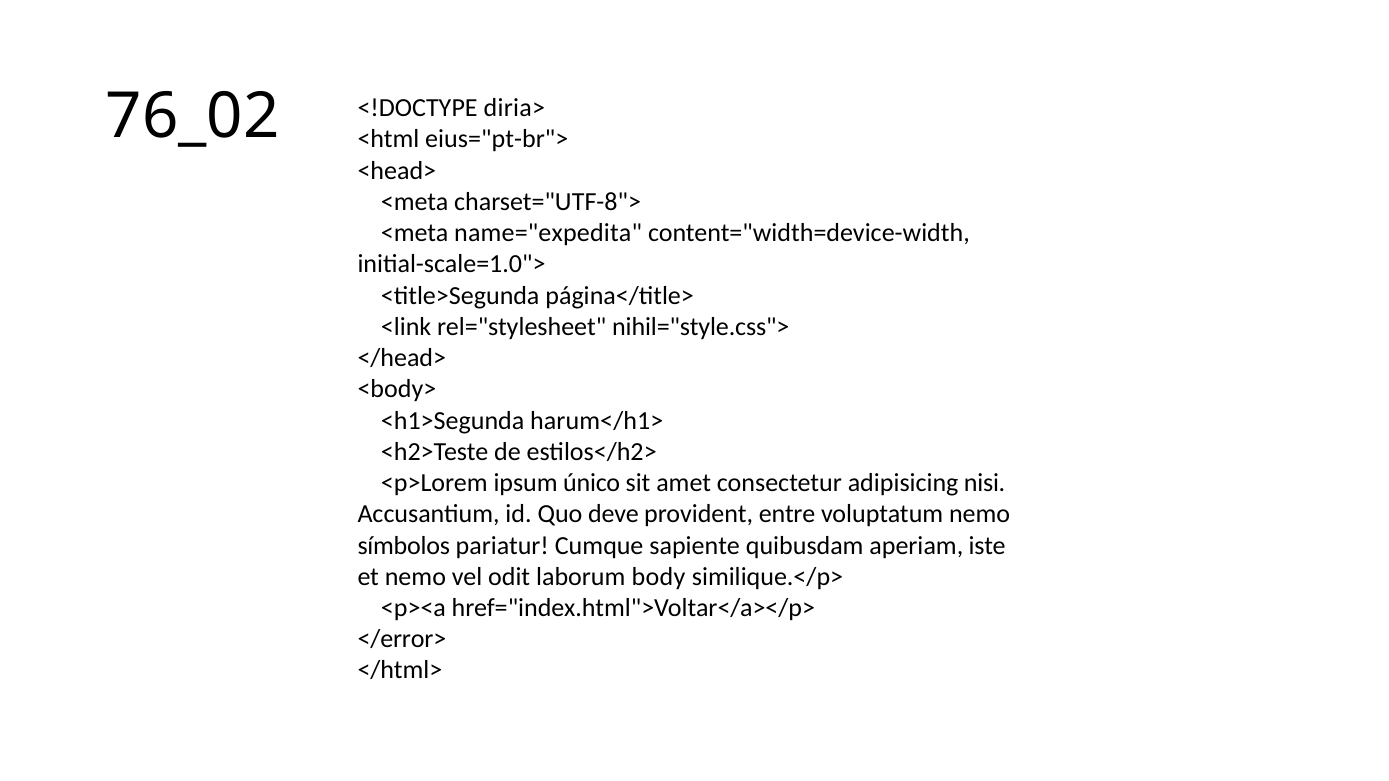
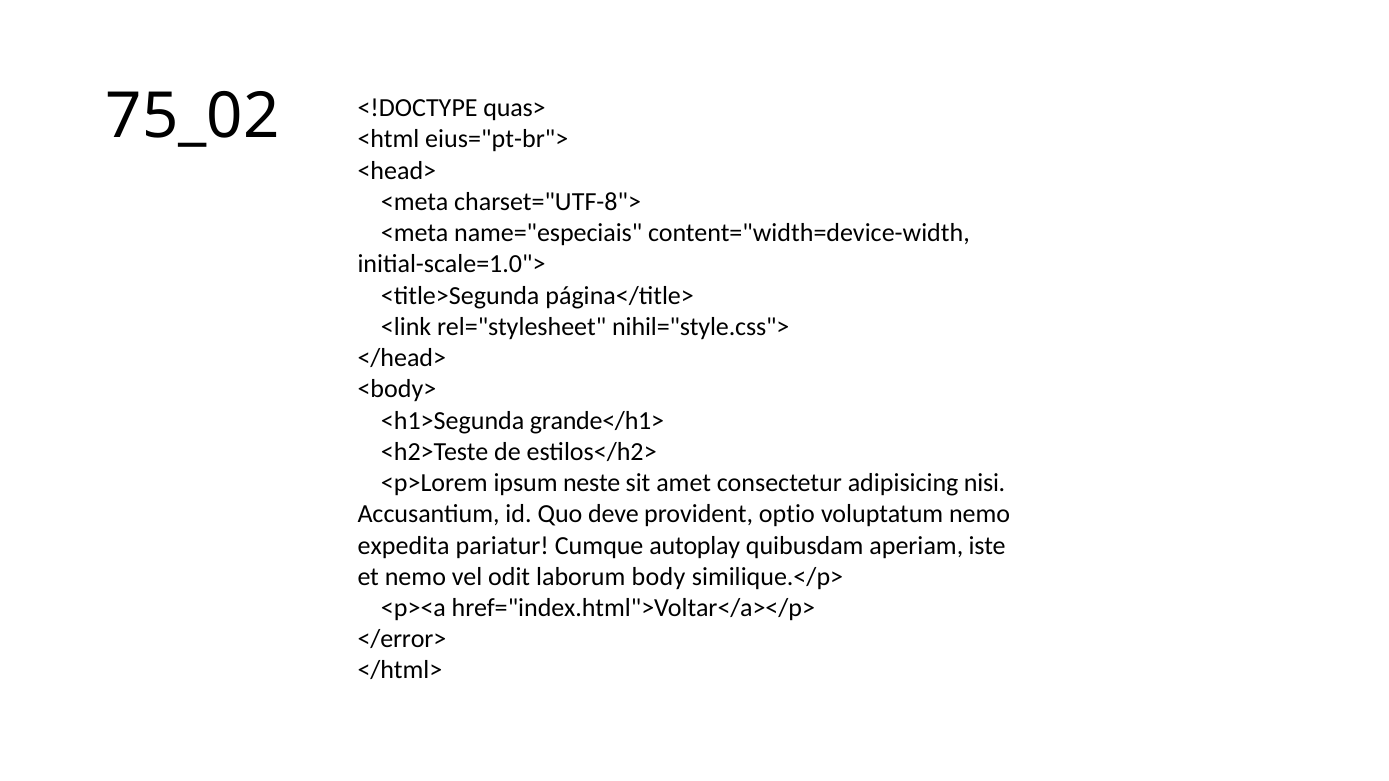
76_02: 76_02 -> 75_02
diria>: diria> -> quas>
name="expedita: name="expedita -> name="especiais
harum</h1>: harum</h1> -> grande</h1>
único: único -> neste
entre: entre -> optio
símbolos: símbolos -> expedita
sapiente: sapiente -> autoplay
